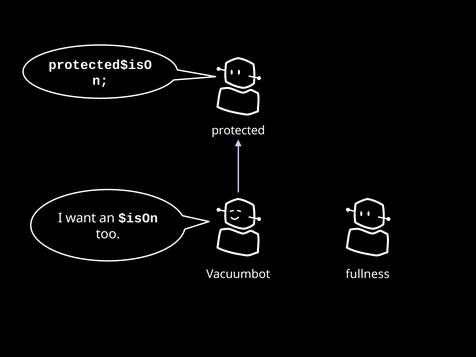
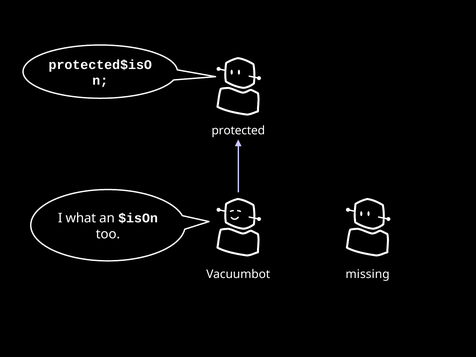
want: want -> what
fullness: fullness -> missing
